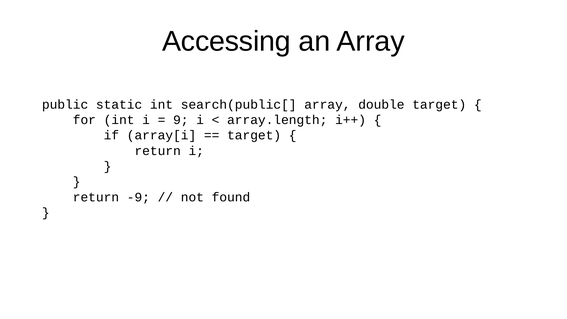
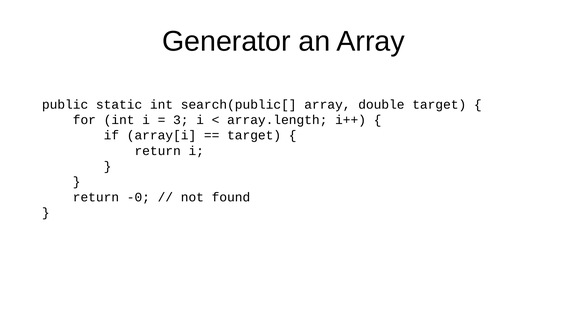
Accessing: Accessing -> Generator
9: 9 -> 3
-9: -9 -> -0
